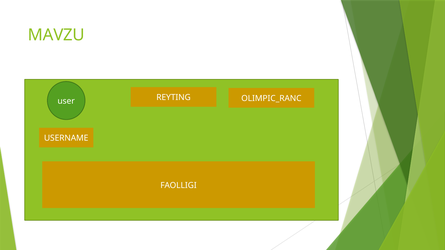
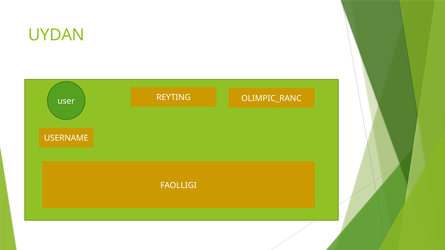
MAVZU: MAVZU -> UYDAN
